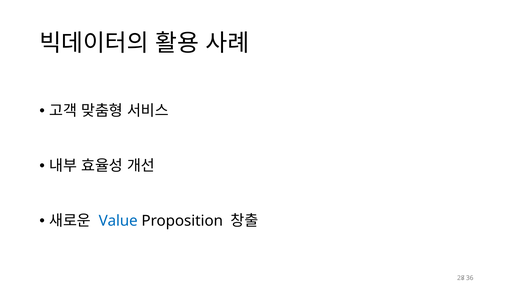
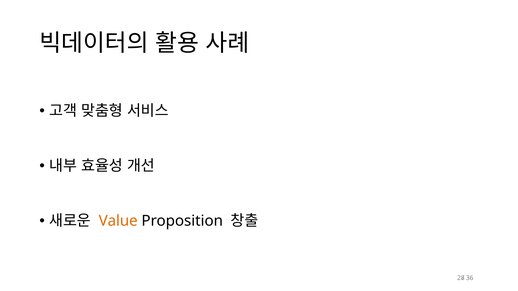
Value colour: blue -> orange
